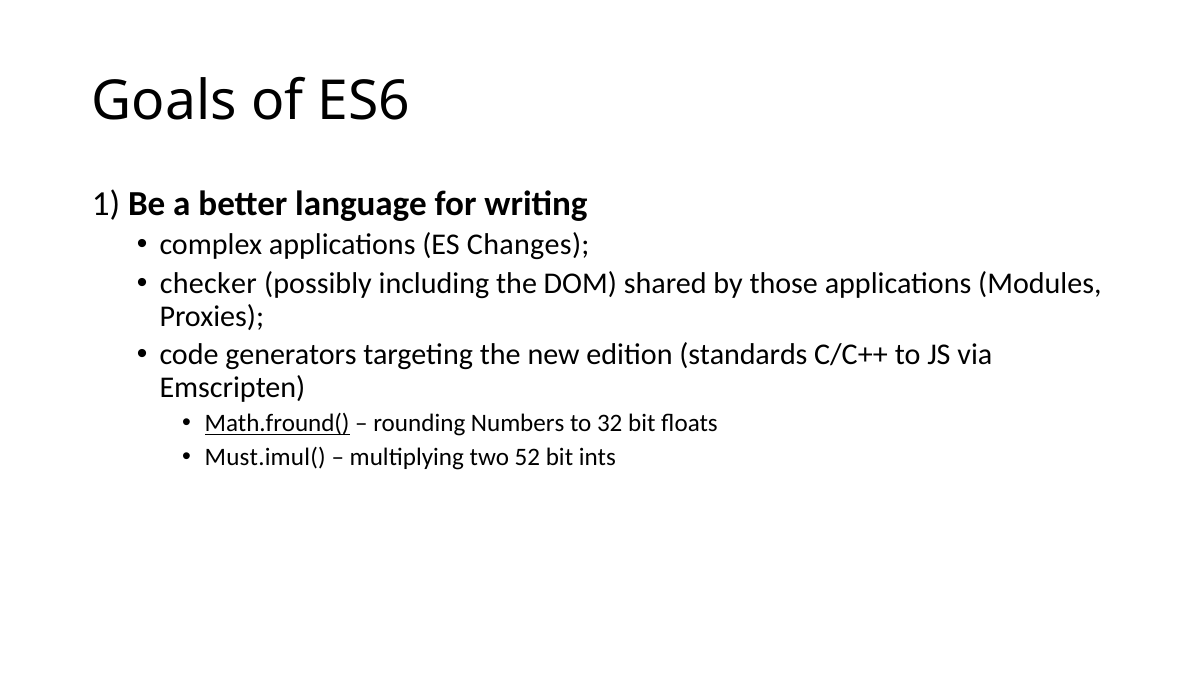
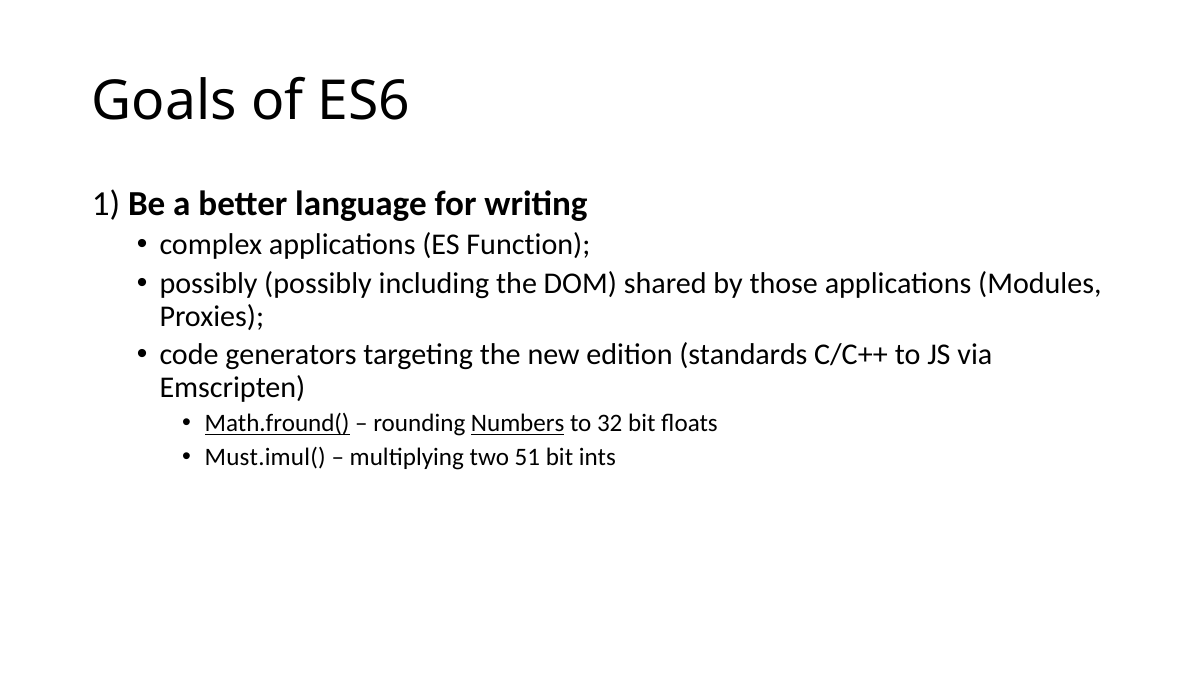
Changes: Changes -> Function
checker at (208, 284): checker -> possibly
Numbers underline: none -> present
52: 52 -> 51
